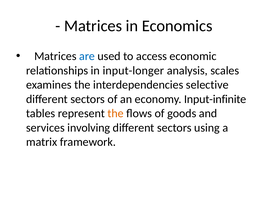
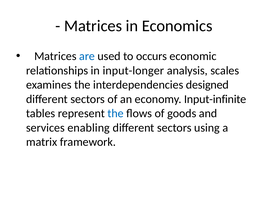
access: access -> occurs
selective: selective -> designed
the at (116, 113) colour: orange -> blue
involving: involving -> enabling
